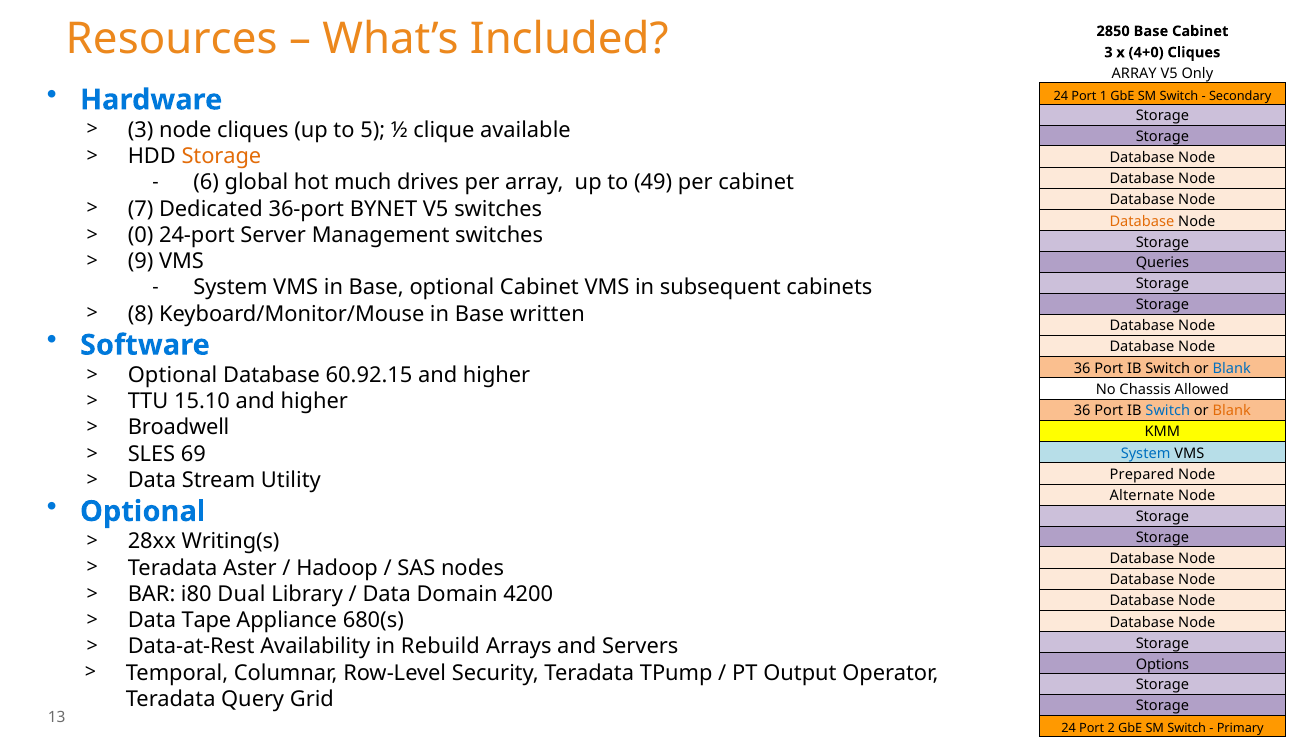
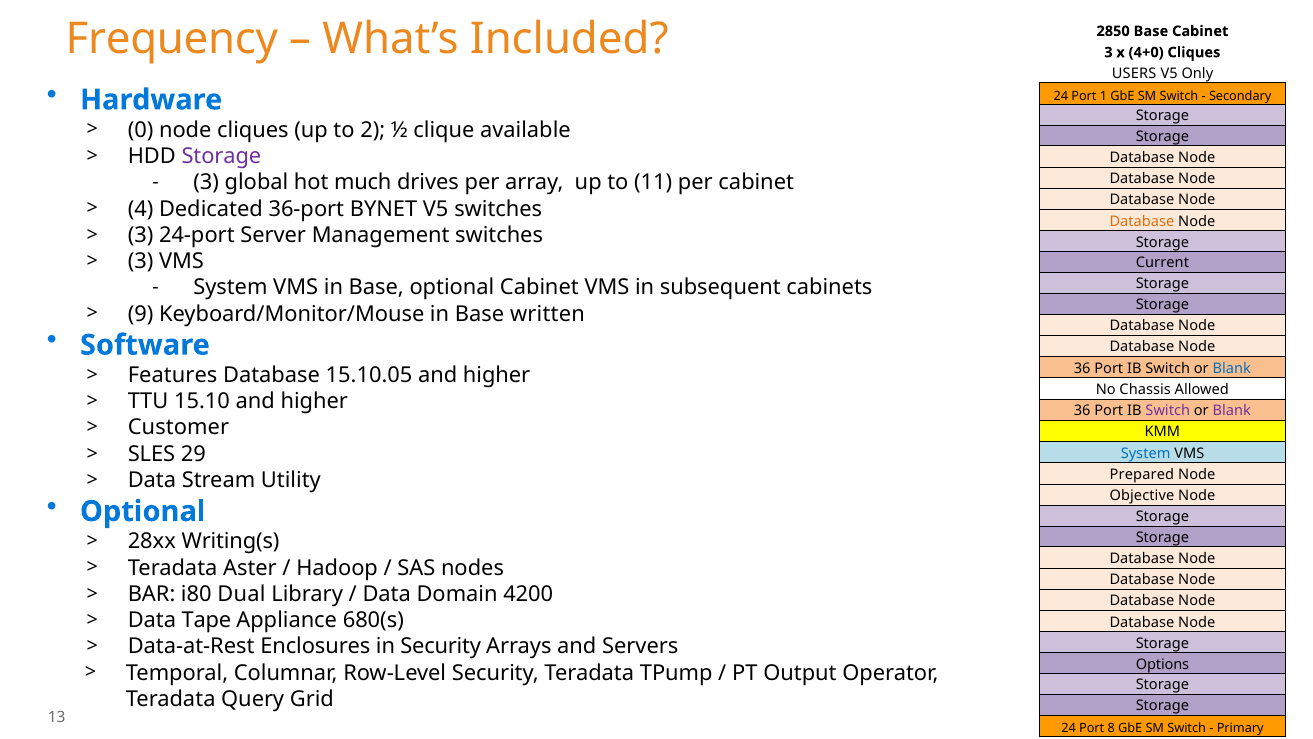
Resources: Resources -> Frequency
ARRAY at (1134, 74): ARRAY -> USERS
3 at (141, 130): 3 -> 0
5: 5 -> 2
Storage at (221, 156) colour: orange -> purple
6 at (206, 182): 6 -> 3
49: 49 -> 11
7: 7 -> 4
0 at (141, 235): 0 -> 3
9 at (141, 261): 9 -> 3
Queries: Queries -> Current
8: 8 -> 9
Optional at (173, 375): Optional -> Features
60.92.15: 60.92.15 -> 15.10.05
Switch at (1168, 411) colour: blue -> purple
Blank at (1232, 411) colour: orange -> purple
Broadwell: Broadwell -> Customer
69: 69 -> 29
Alternate: Alternate -> Objective
Availability: Availability -> Enclosures
in Rebuild: Rebuild -> Security
2: 2 -> 8
